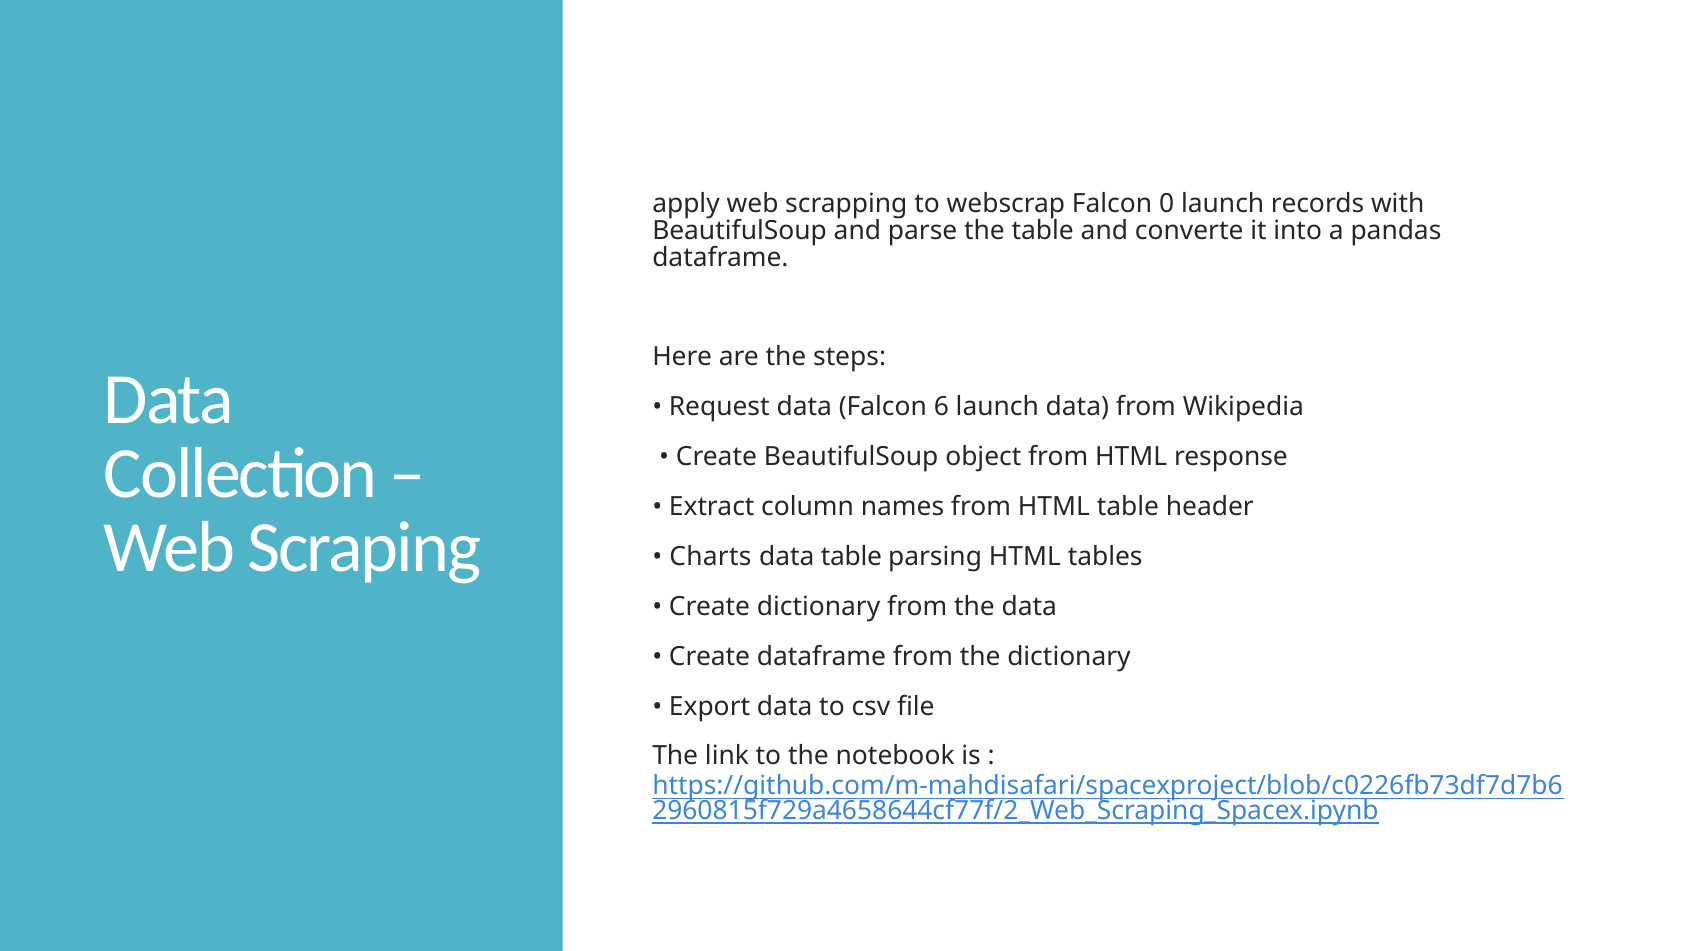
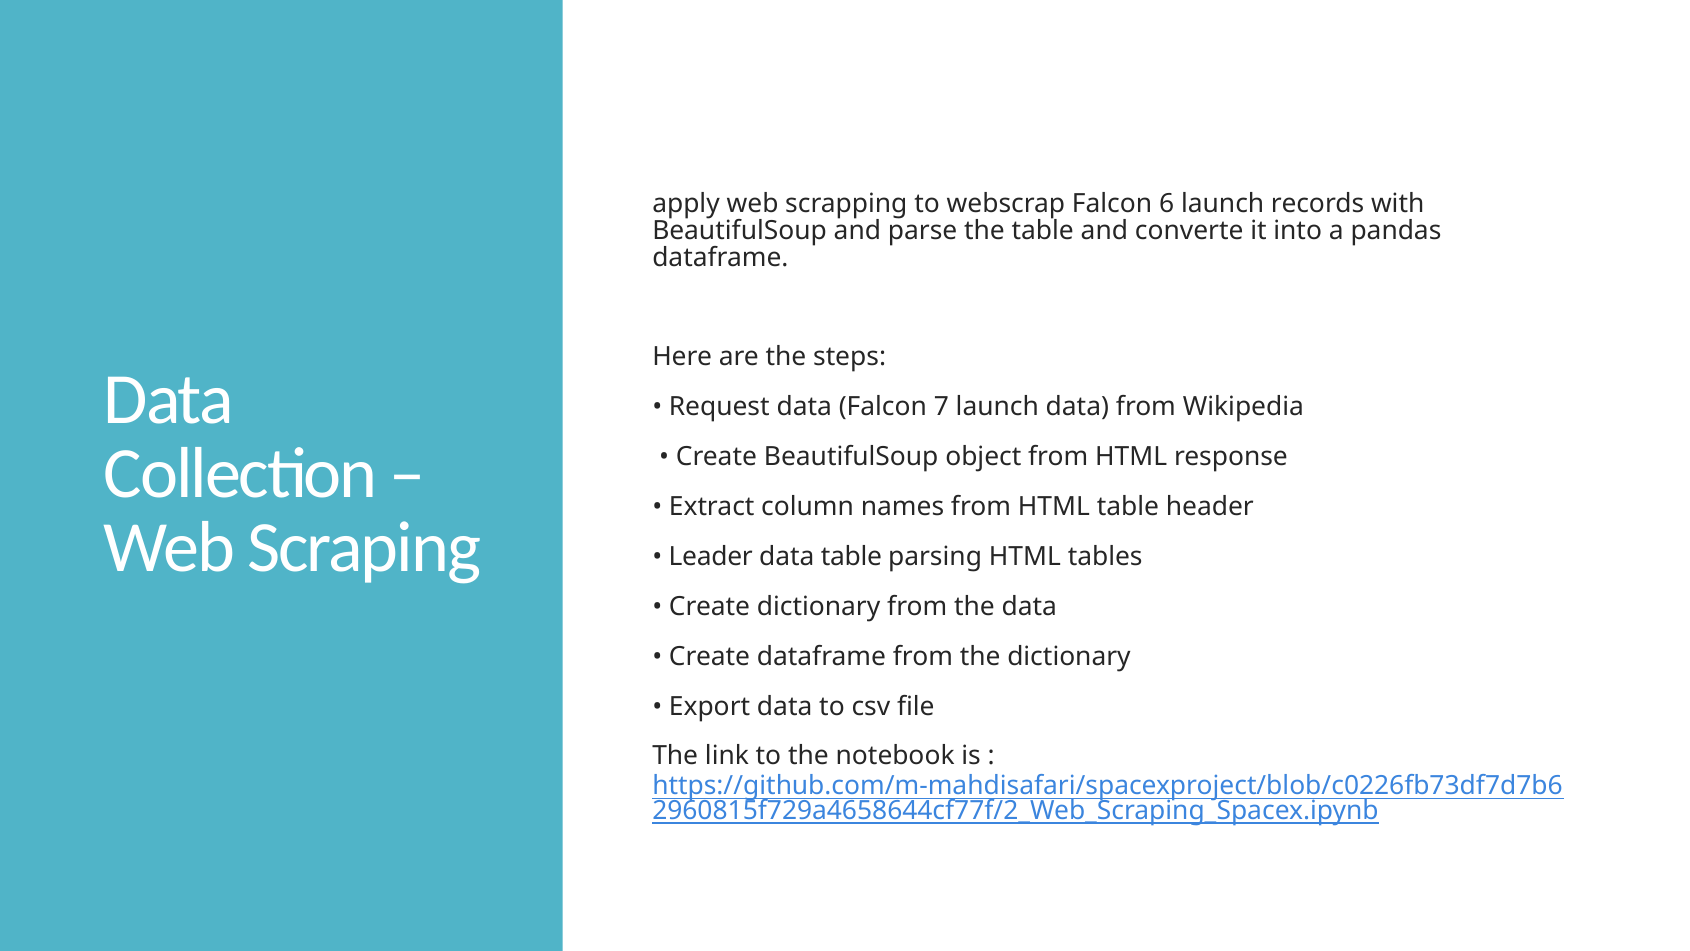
0: 0 -> 6
6: 6 -> 7
Charts: Charts -> Leader
